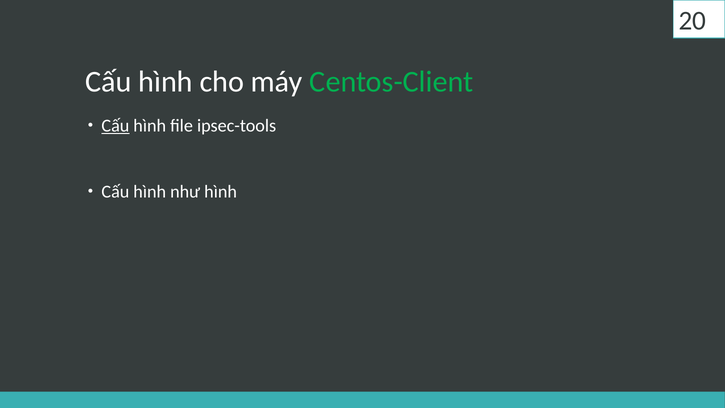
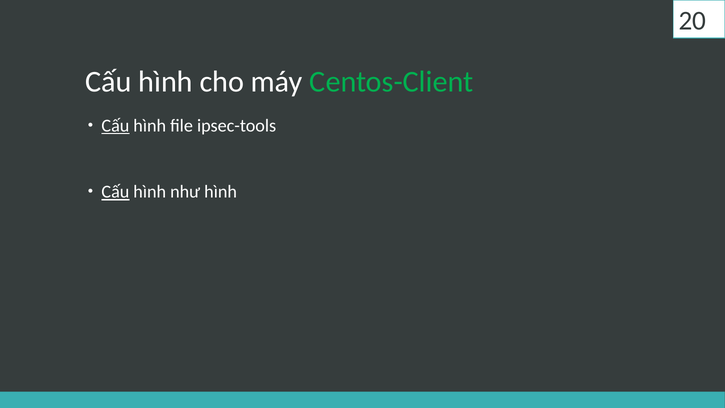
Cấu at (115, 192) underline: none -> present
